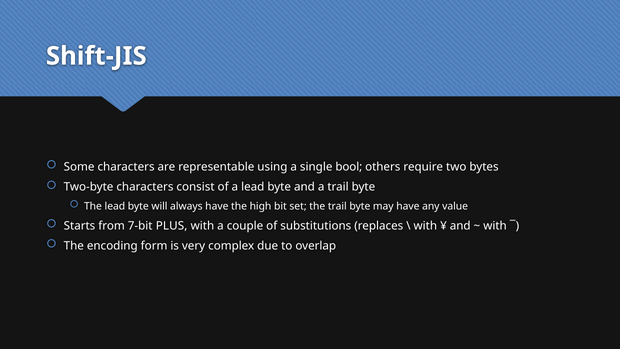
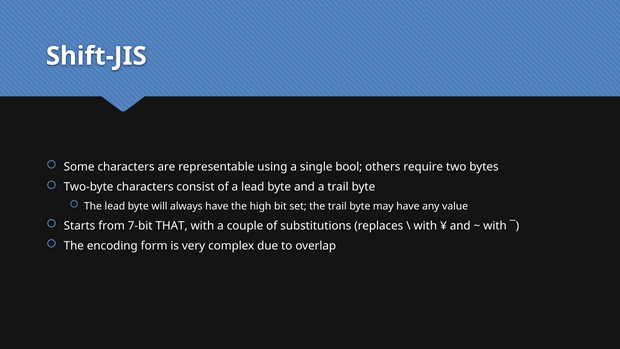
PLUS: PLUS -> THAT
